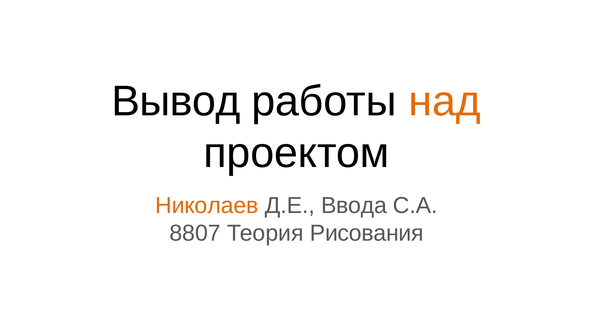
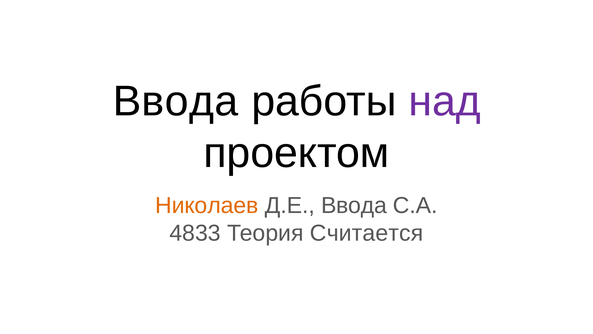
Вывод at (176, 101): Вывод -> Ввода
над colour: orange -> purple
8807: 8807 -> 4833
Рисования: Рисования -> Считается
